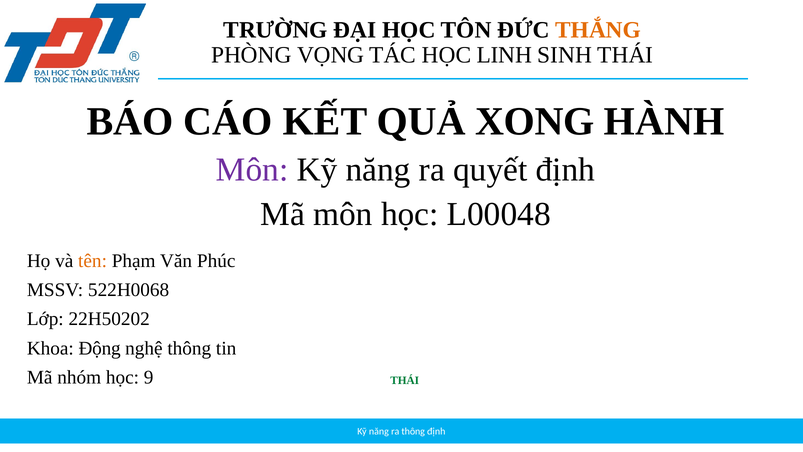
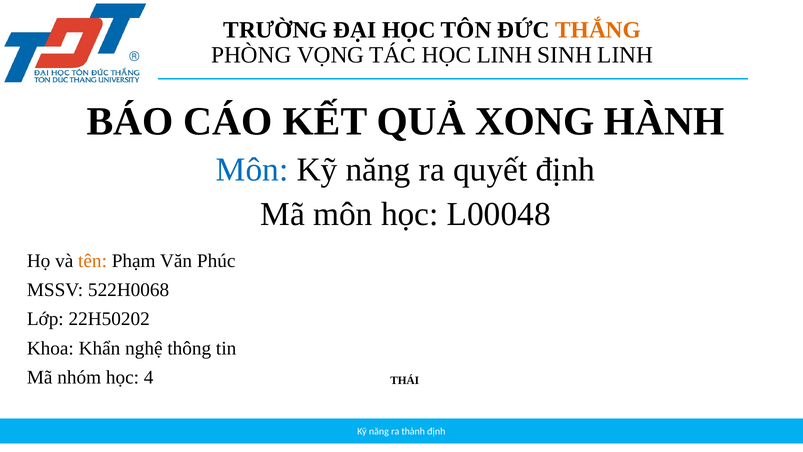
SINH THÁI: THÁI -> LINH
Môn at (252, 170) colour: purple -> blue
Động: Động -> Khẩn
9: 9 -> 4
THÁI at (405, 380) colour: green -> black
ra thông: thông -> thành
